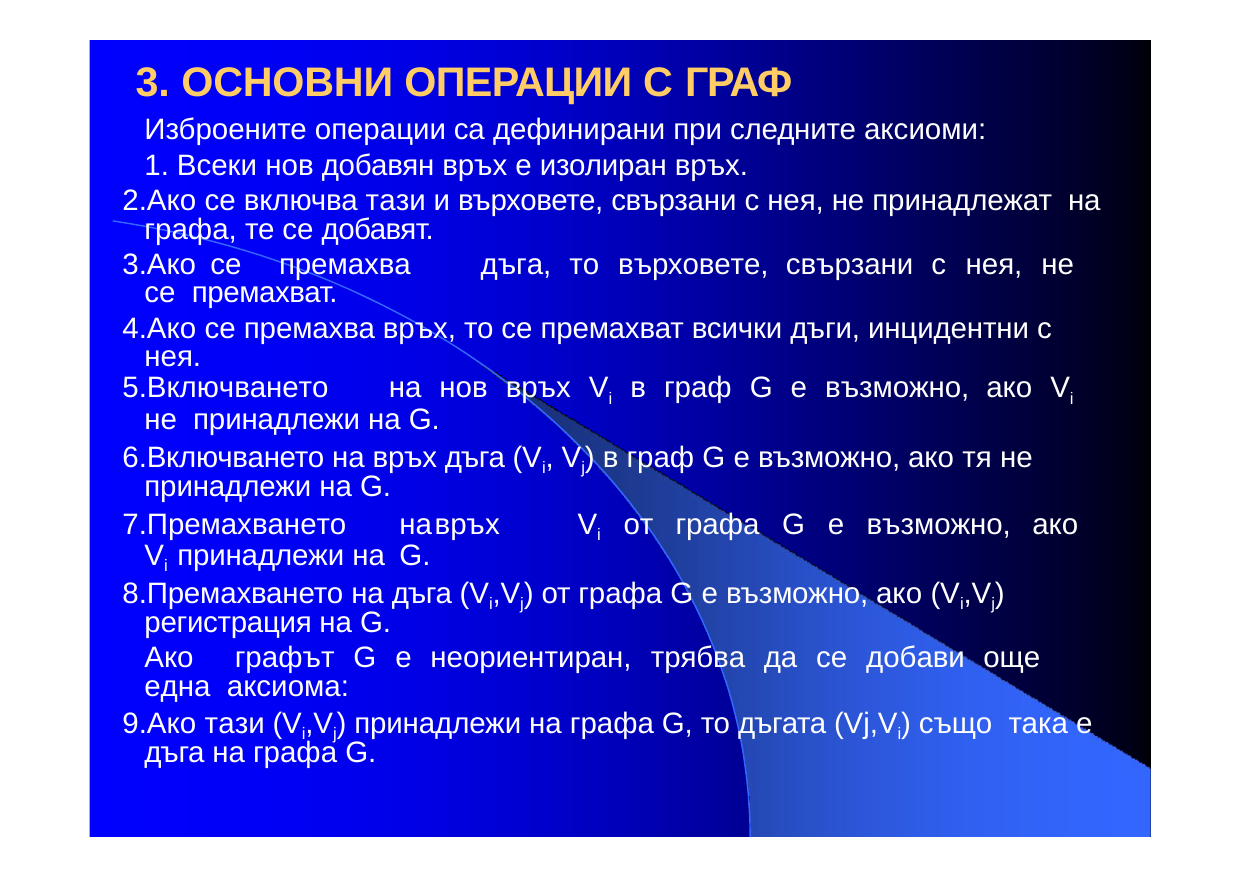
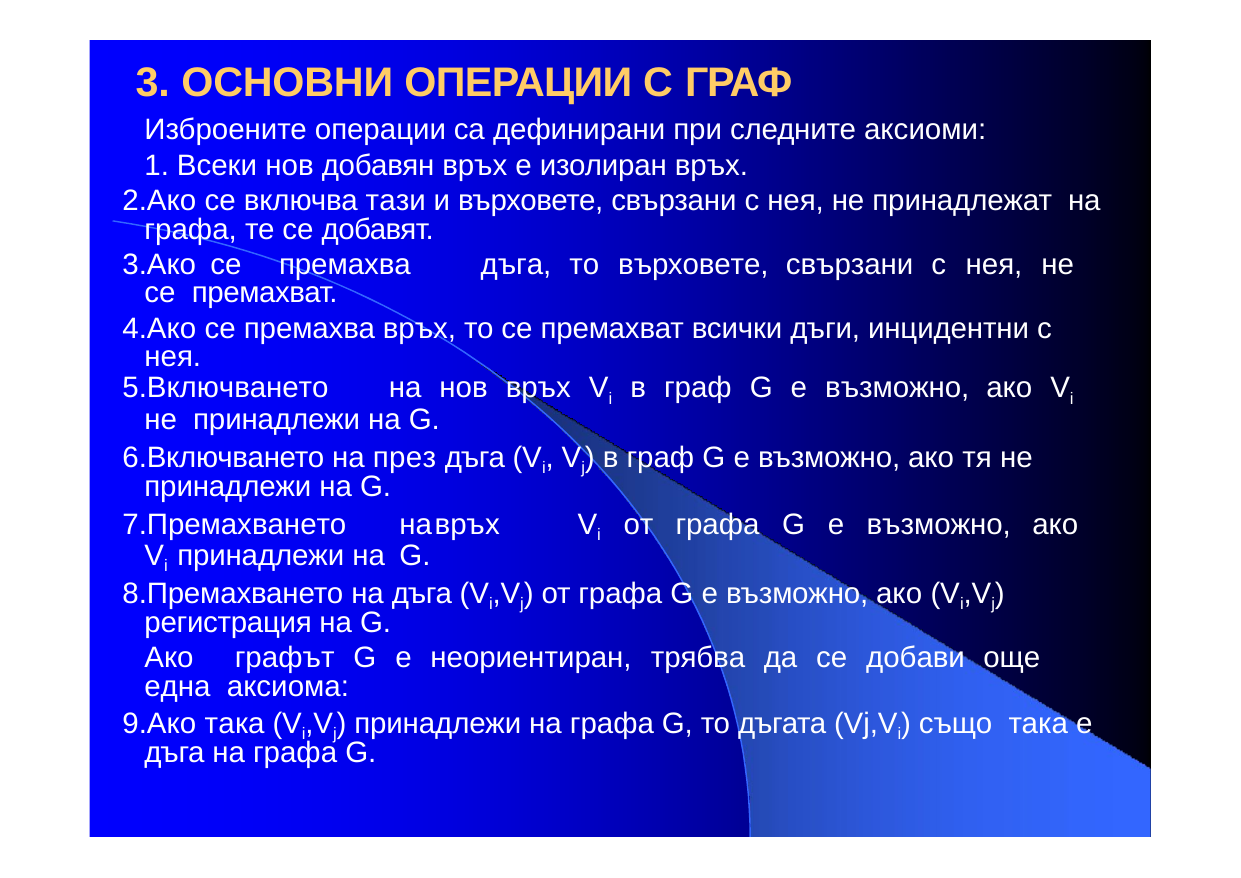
на връх: връх -> през
тази at (235, 724): тази -> така
